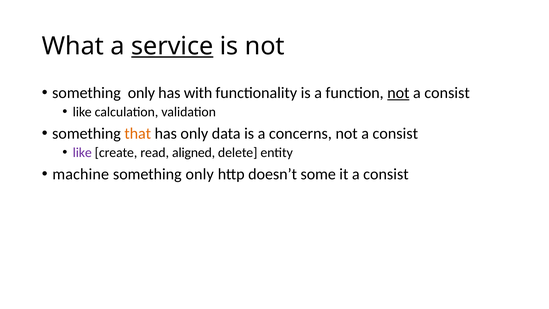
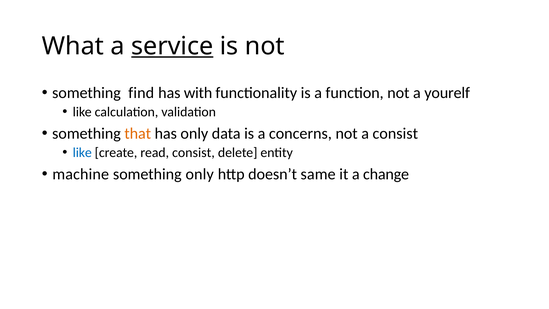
only at (141, 93): only -> find
not at (398, 93) underline: present -> none
consist at (447, 93): consist -> yourelf
like at (82, 152) colour: purple -> blue
read aligned: aligned -> consist
some: some -> same
it a consist: consist -> change
